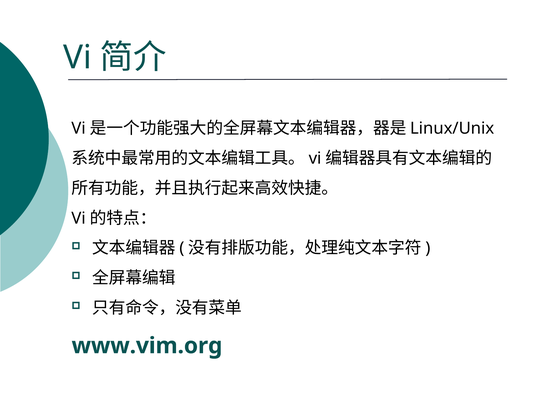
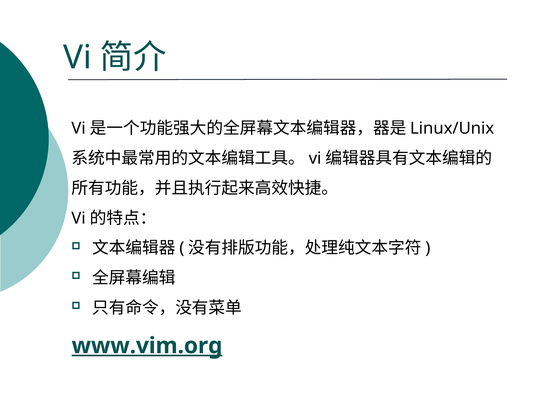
www.vim.org underline: none -> present
